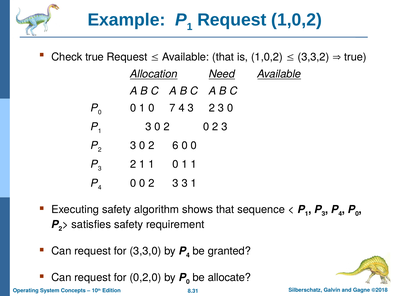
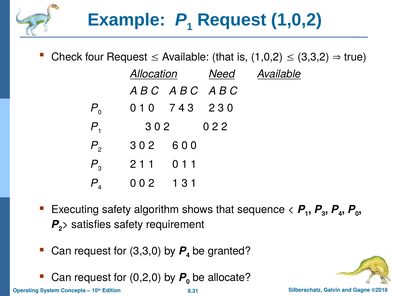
Check true: true -> four
2 0 2 3: 3 -> 2
0 0 2 3: 3 -> 1
